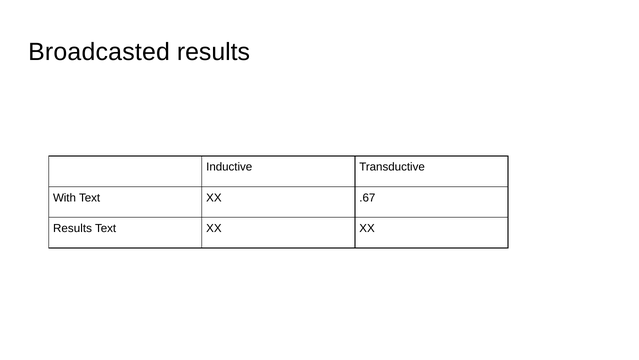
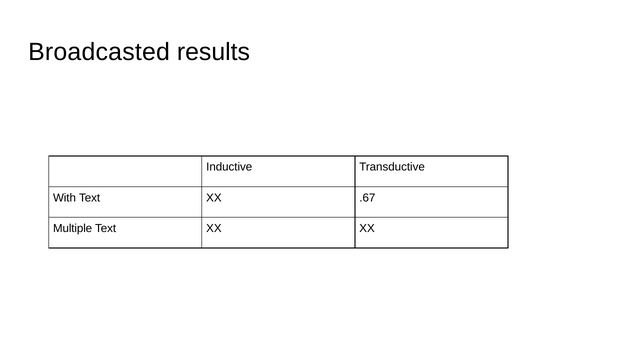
Results at (73, 228): Results -> Multiple
